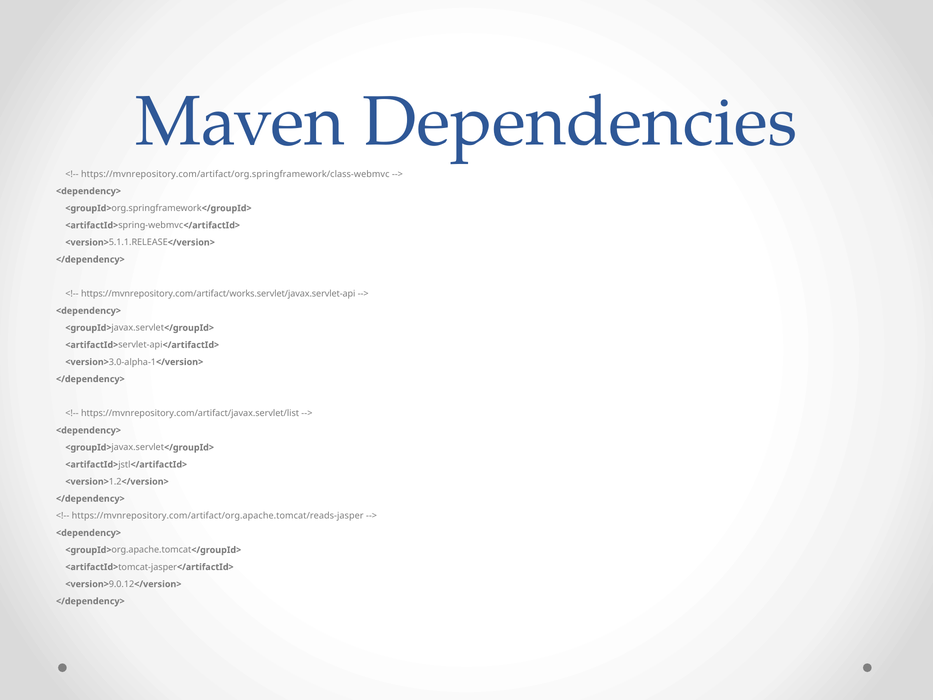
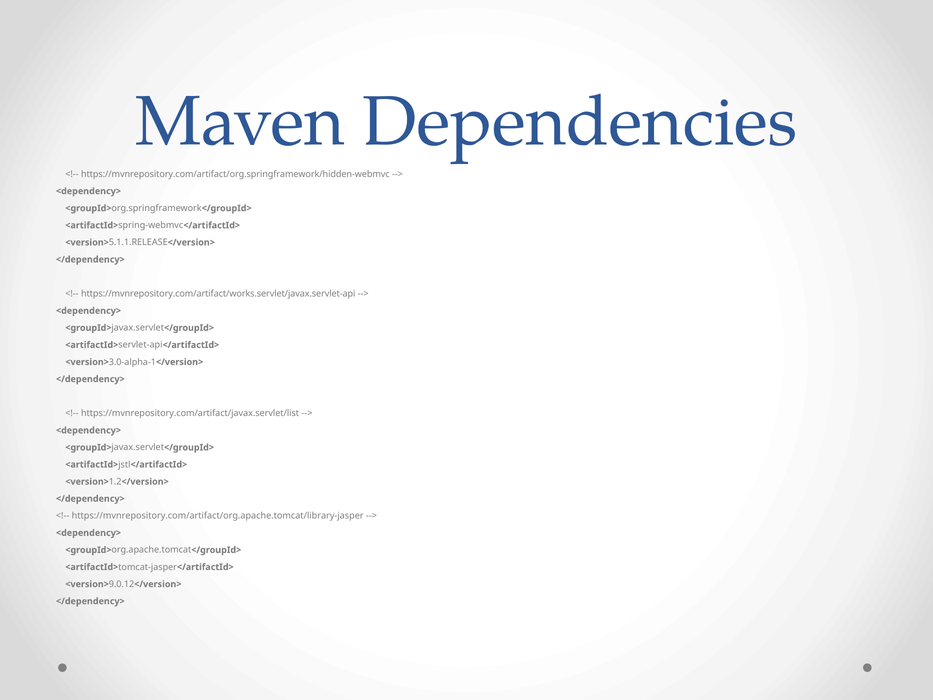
https://mvnrepository.com/artifact/org.springframework/class-webmvc: https://mvnrepository.com/artifact/org.springframework/class-webmvc -> https://mvnrepository.com/artifact/org.springframework/hidden-webmvc
https://mvnrepository.com/artifact/org.apache.tomcat/reads-jasper: https://mvnrepository.com/artifact/org.apache.tomcat/reads-jasper -> https://mvnrepository.com/artifact/org.apache.tomcat/library-jasper
